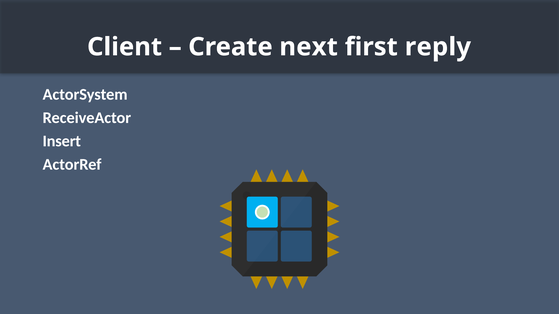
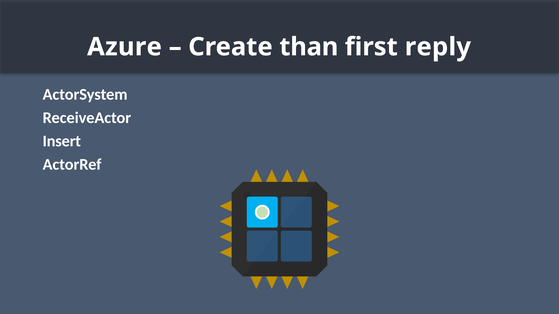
Client: Client -> Azure
next: next -> than
